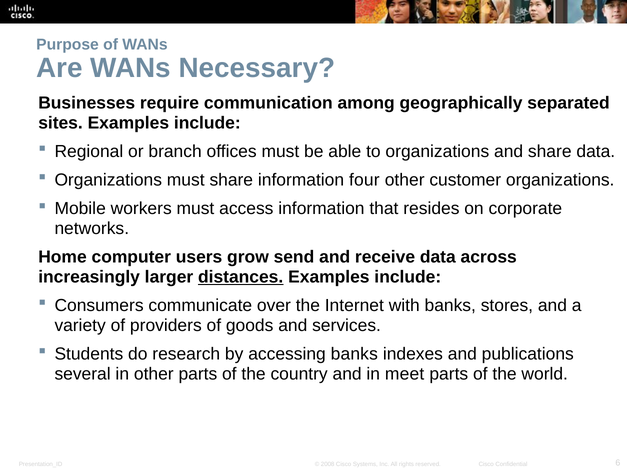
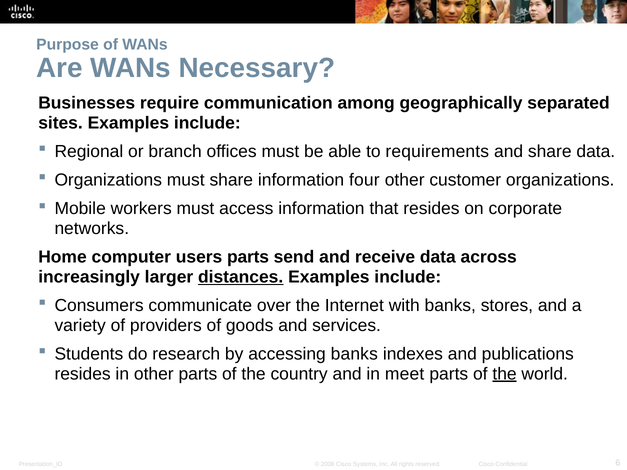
to organizations: organizations -> requirements
users grow: grow -> parts
several at (83, 374): several -> resides
the at (505, 374) underline: none -> present
